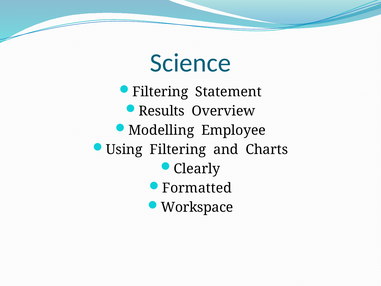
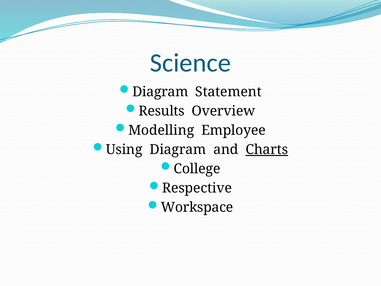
Filtering at (160, 92): Filtering -> Diagram
Using Filtering: Filtering -> Diagram
Charts underline: none -> present
Clearly: Clearly -> College
Formatted: Formatted -> Respective
